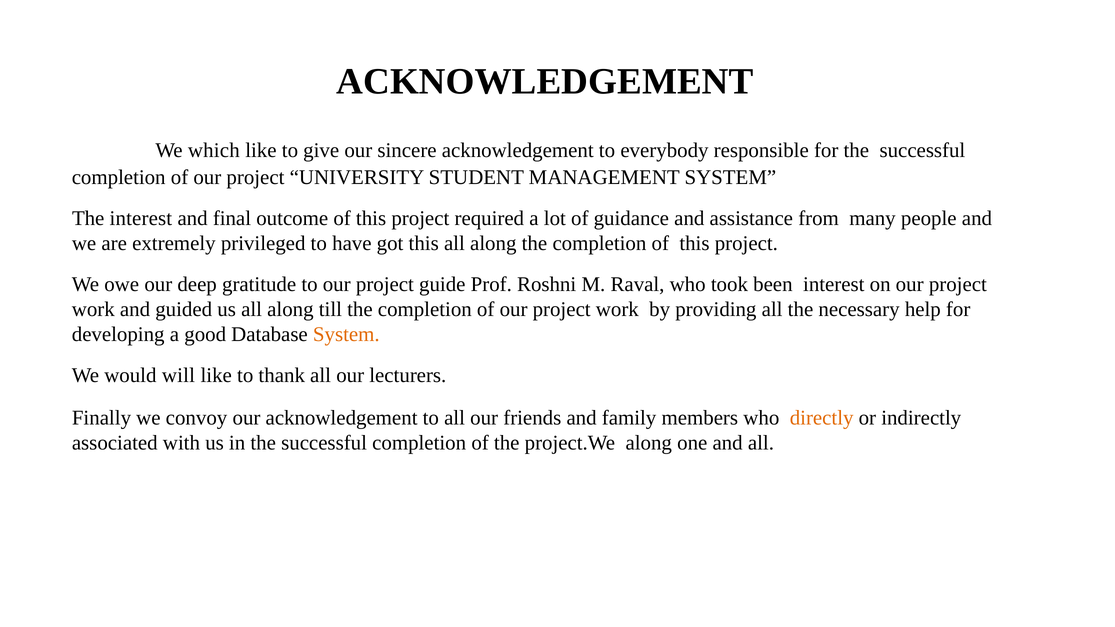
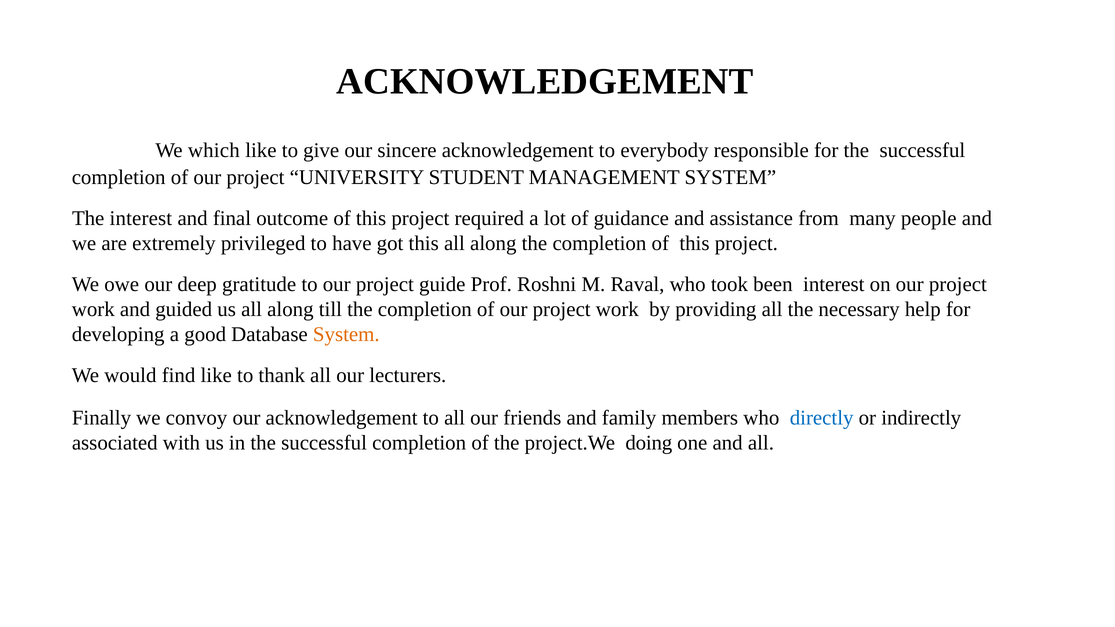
will: will -> find
directly colour: orange -> blue
project.We along: along -> doing
